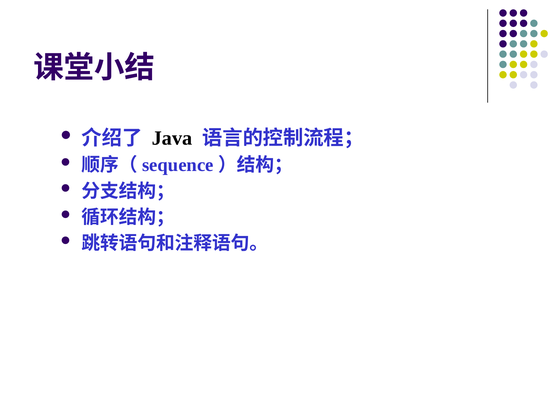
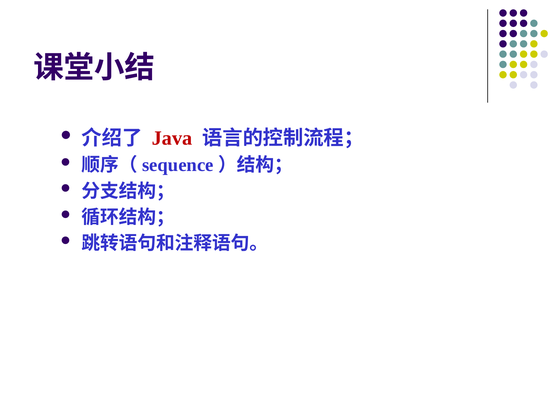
Java colour: black -> red
